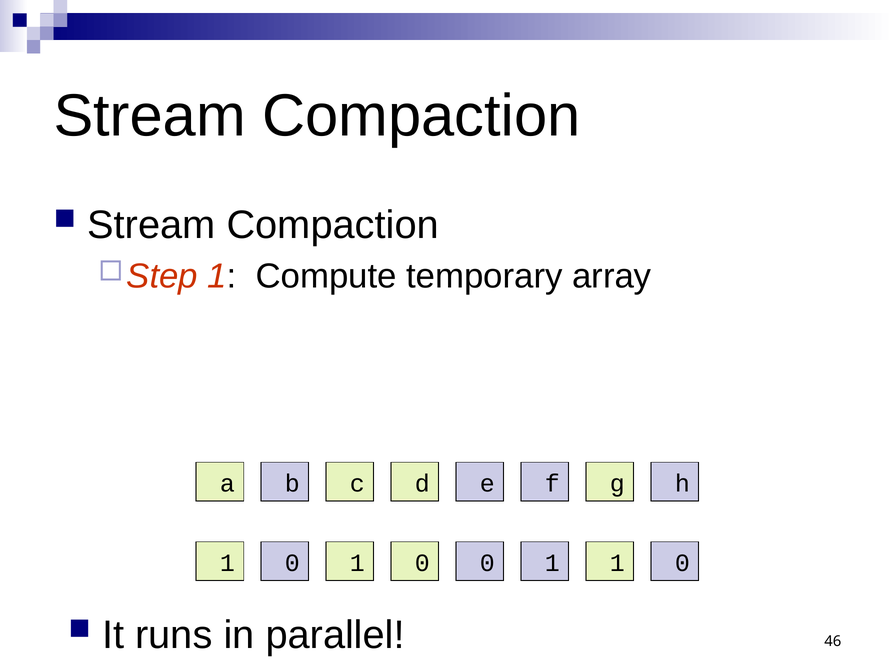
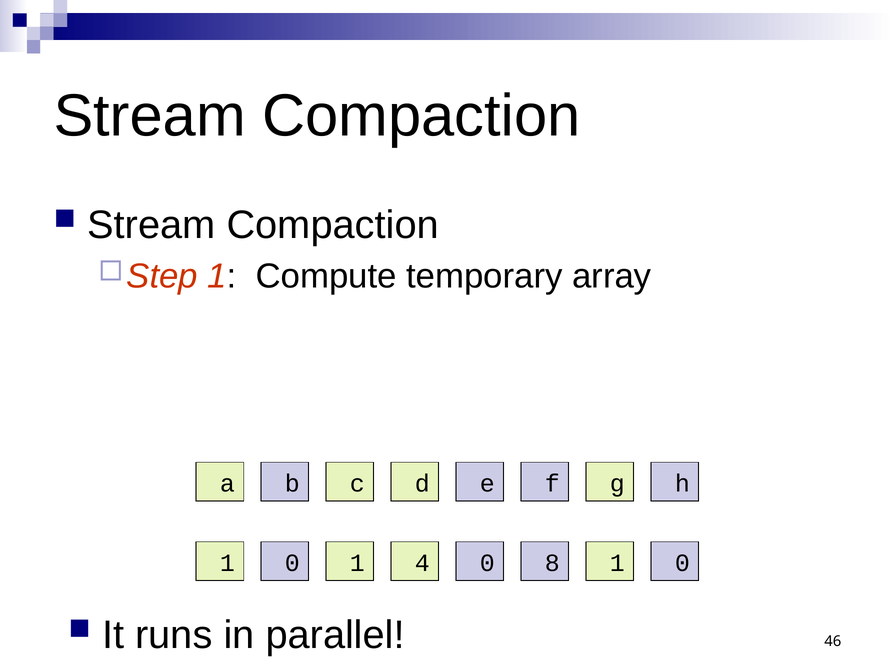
0 at (422, 563): 0 -> 4
1 0 1: 1 -> 8
